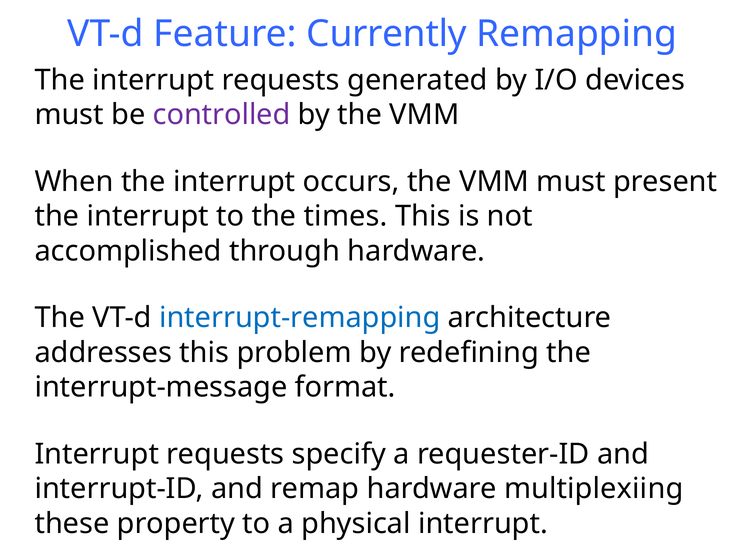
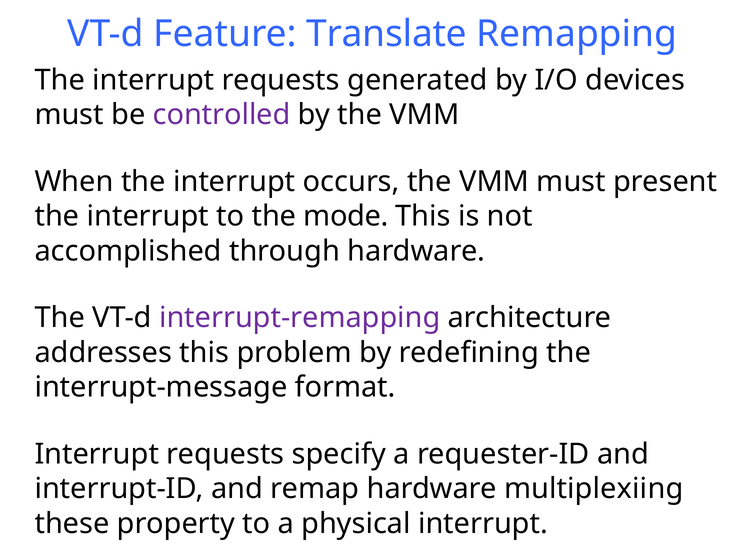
Currently: Currently -> Translate
times: times -> mode
interrupt-remapping colour: blue -> purple
